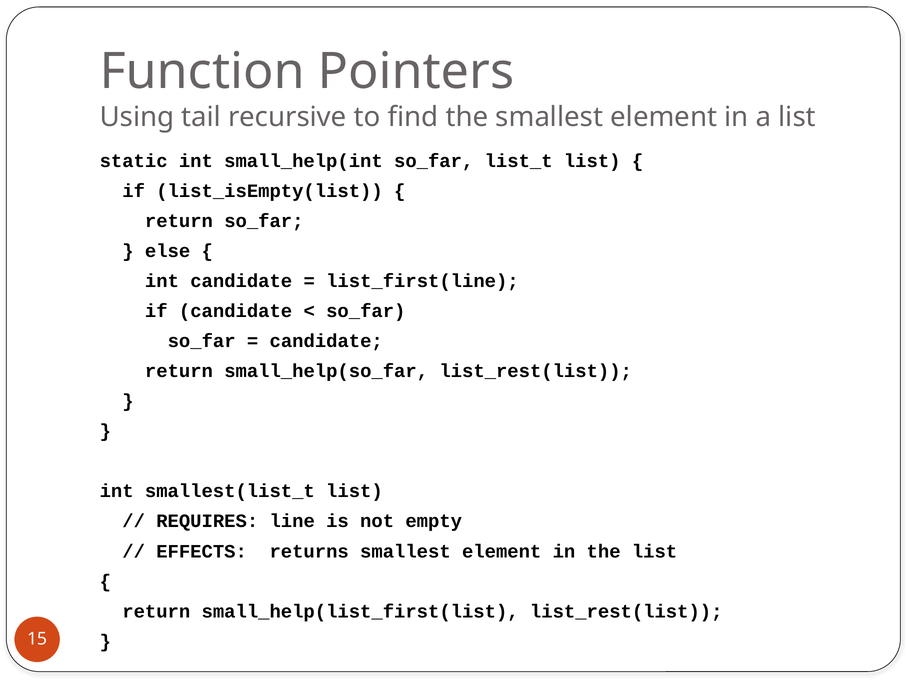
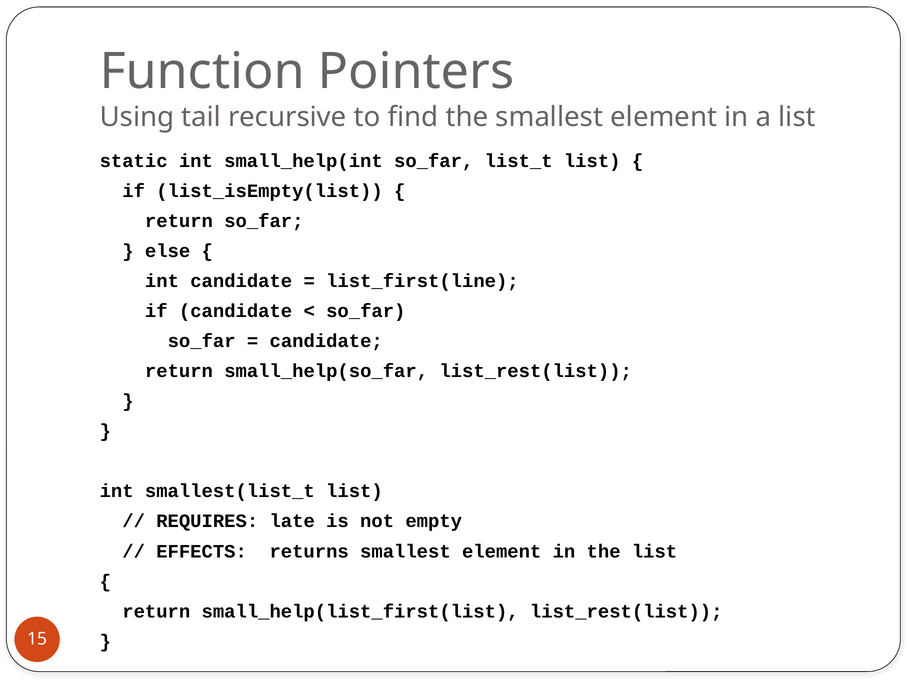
line: line -> late
